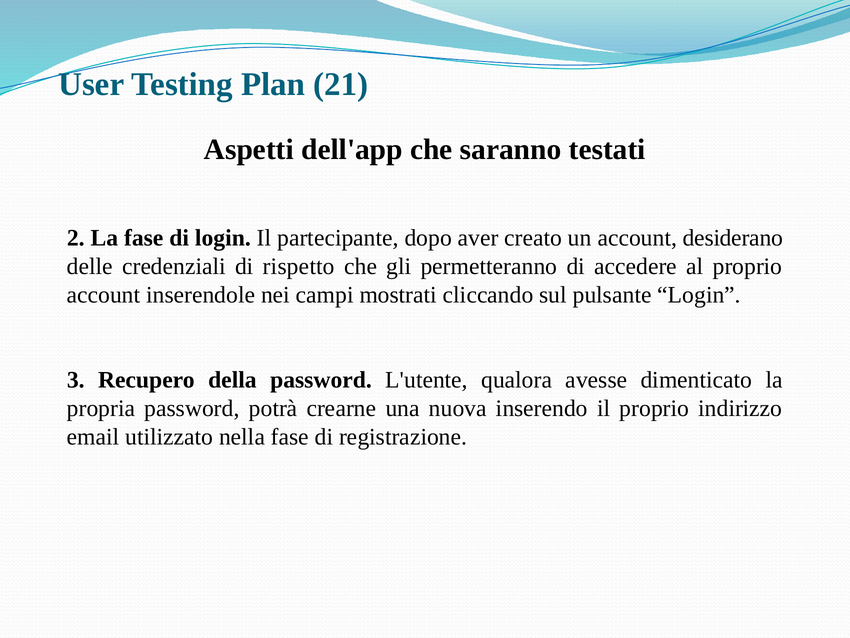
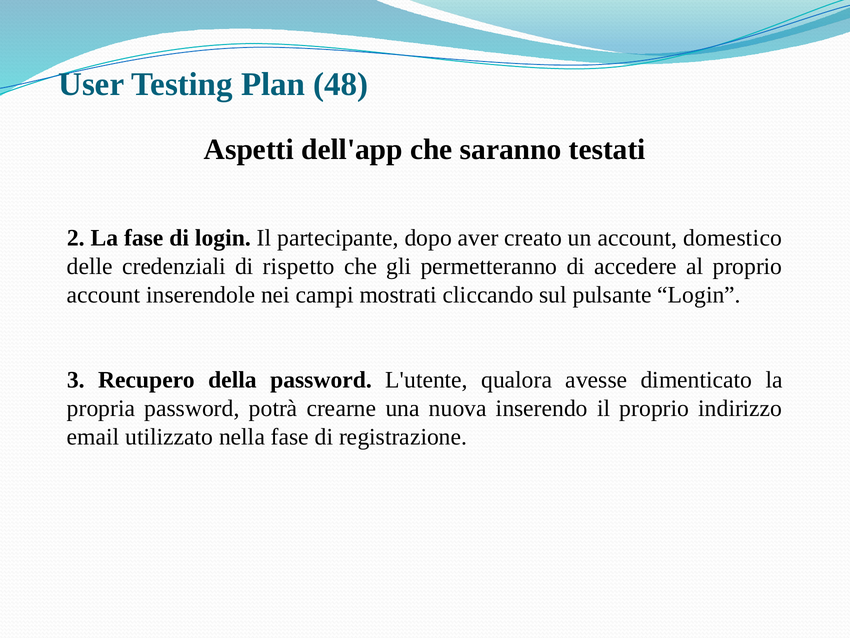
21: 21 -> 48
desiderano: desiderano -> domestico
